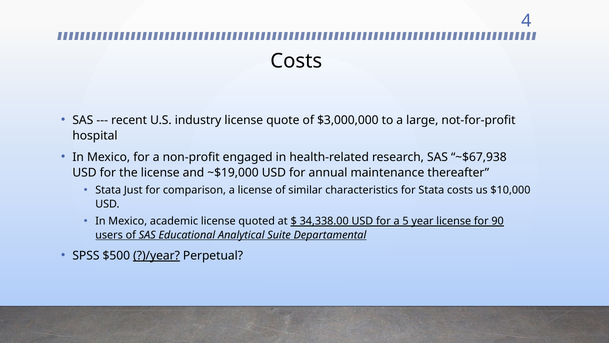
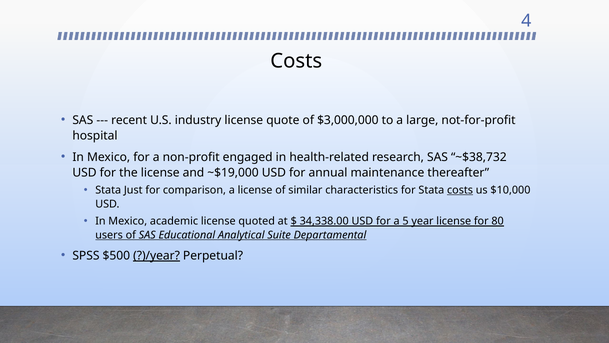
~$67,938: ~$67,938 -> ~$38,732
costs at (460, 190) underline: none -> present
90: 90 -> 80
